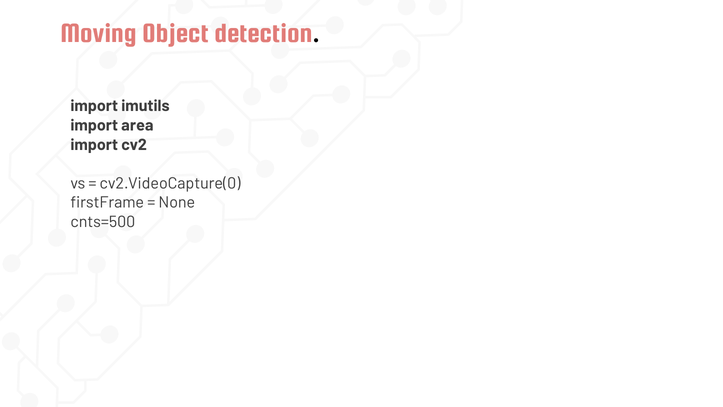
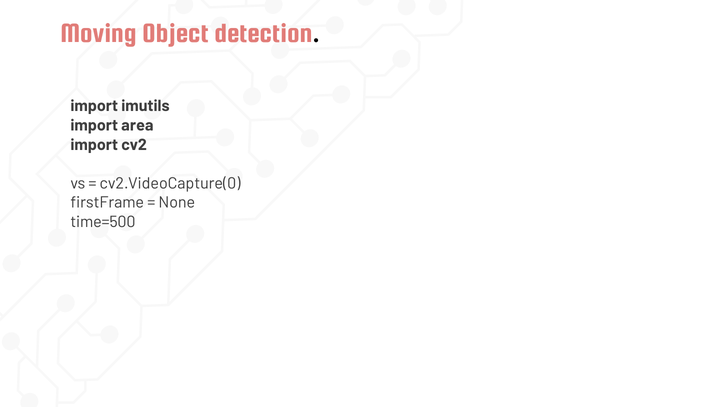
cnts=500: cnts=500 -> time=500
